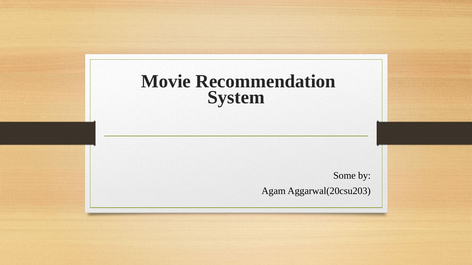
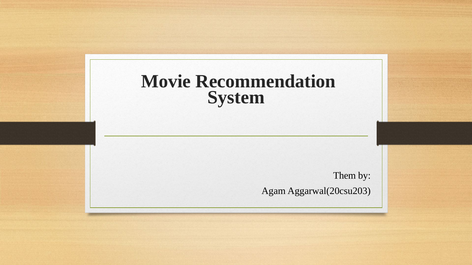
Some: Some -> Them
